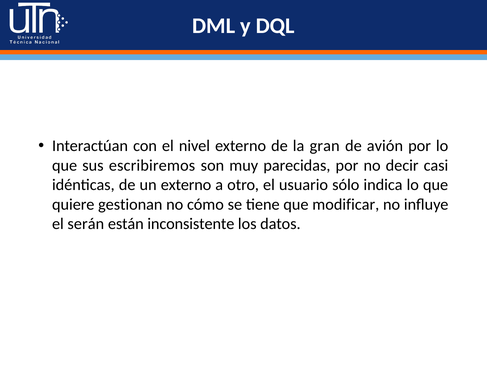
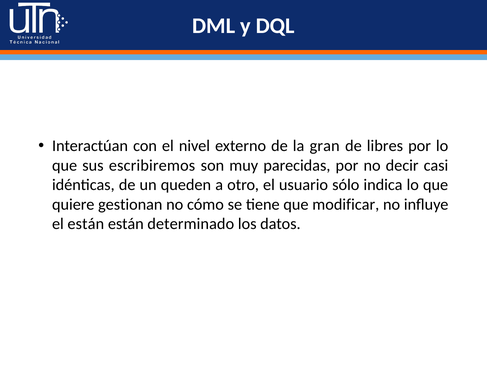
avión: avión -> libres
un externo: externo -> queden
el serán: serán -> están
inconsistente: inconsistente -> determinado
